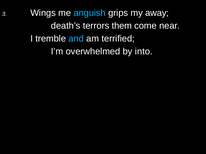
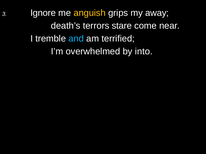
Wings: Wings -> Ignore
anguish colour: light blue -> yellow
them: them -> stare
